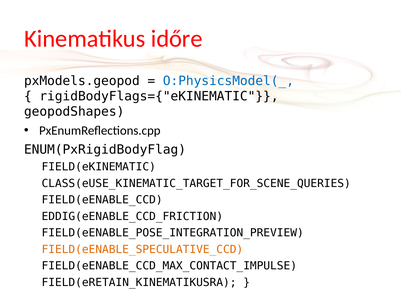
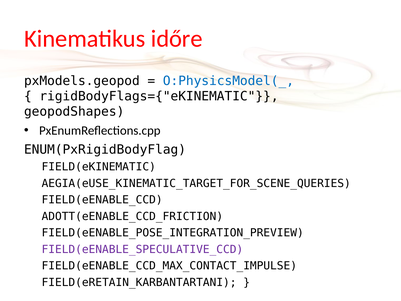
CLASS(eUSE_KINEMATIC_TARGET_FOR_SCENE_QUERIES: CLASS(eUSE_KINEMATIC_TARGET_FOR_SCENE_QUERIES -> AEGIA(eUSE_KINEMATIC_TARGET_FOR_SCENE_QUERIES
EDDIG(eENABLE_CCD_FRICTION: EDDIG(eENABLE_CCD_FRICTION -> ADOTT(eENABLE_CCD_FRICTION
FIELD(eENABLE_SPECULATIVE_CCD colour: orange -> purple
FIELD(eRETAIN_KINEMATIKUSRA: FIELD(eRETAIN_KINEMATIKUSRA -> FIELD(eRETAIN_KARBANTARTANI
